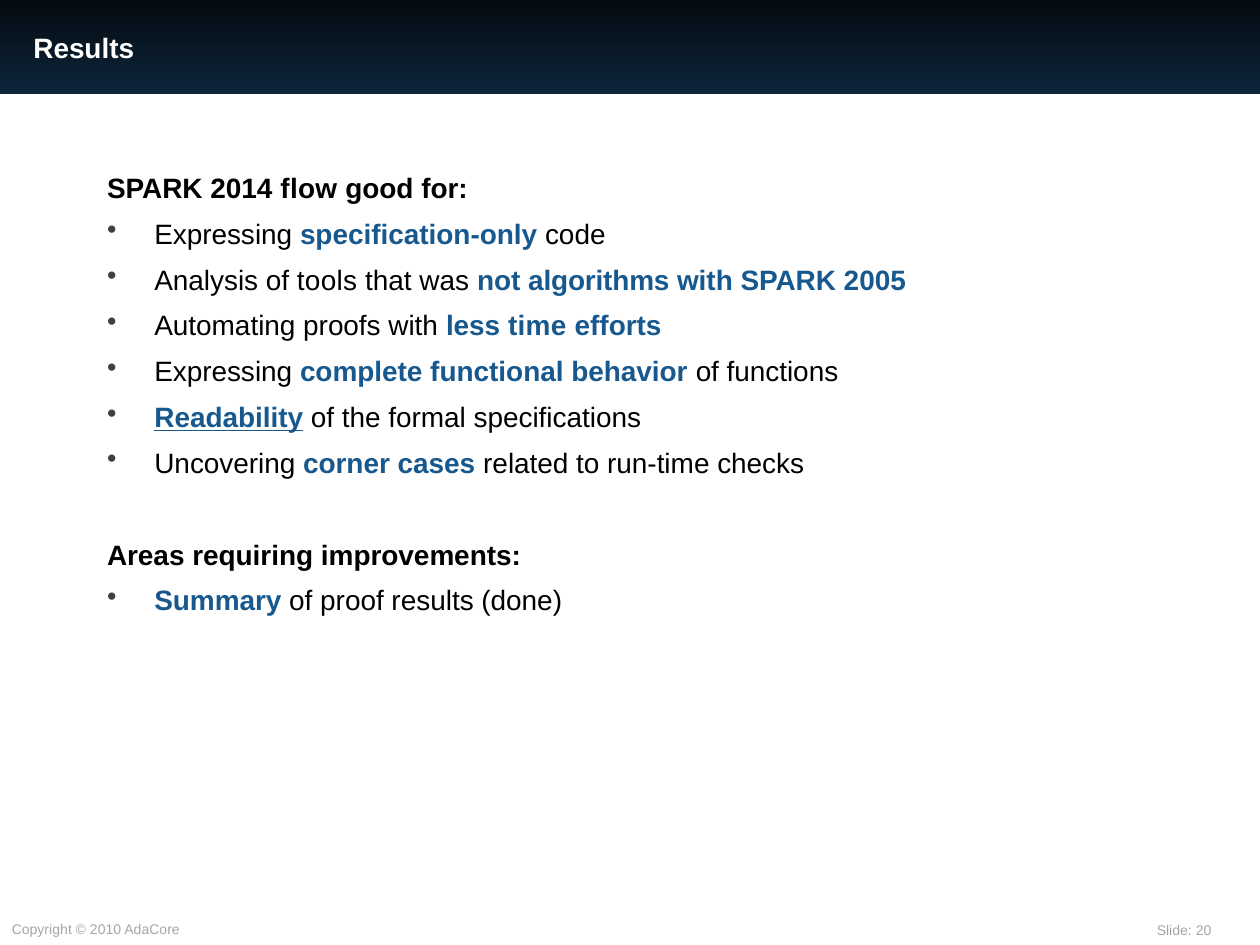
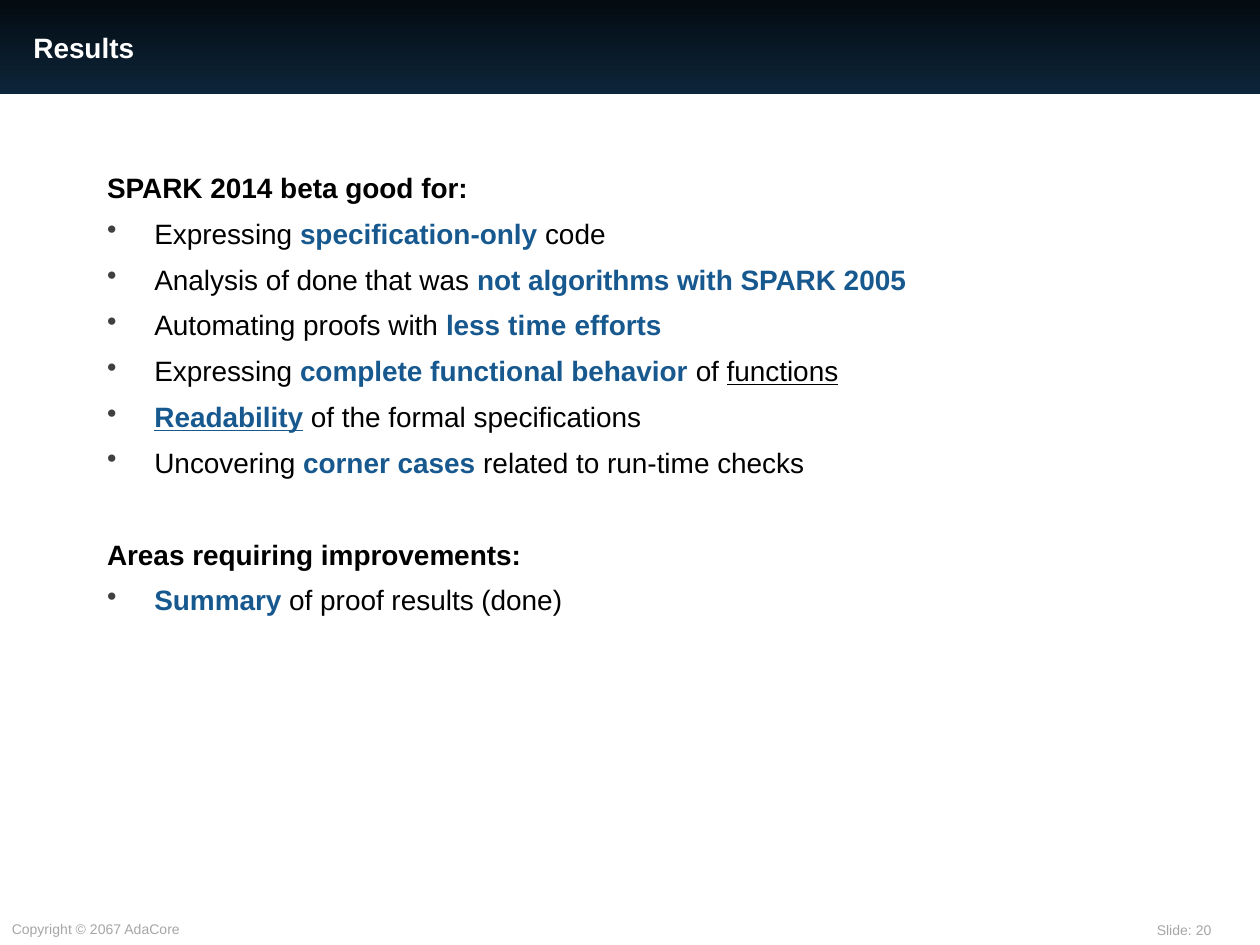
flow: flow -> beta
of tools: tools -> done
functions underline: none -> present
2010: 2010 -> 2067
